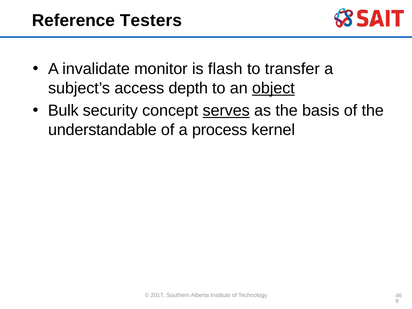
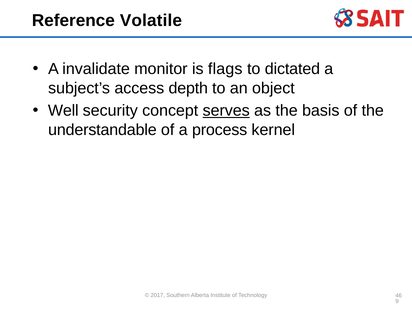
Testers: Testers -> Volatile
flash: flash -> flags
transfer: transfer -> dictated
object underline: present -> none
Bulk: Bulk -> Well
